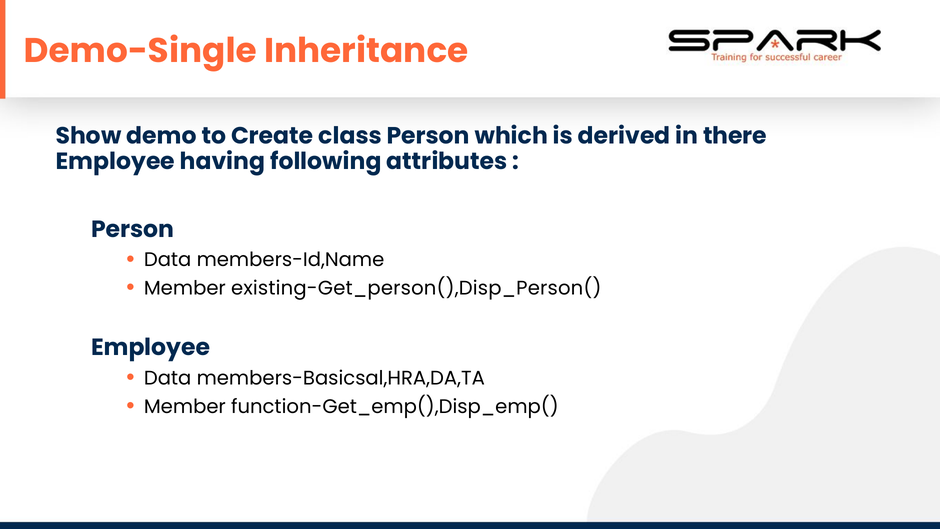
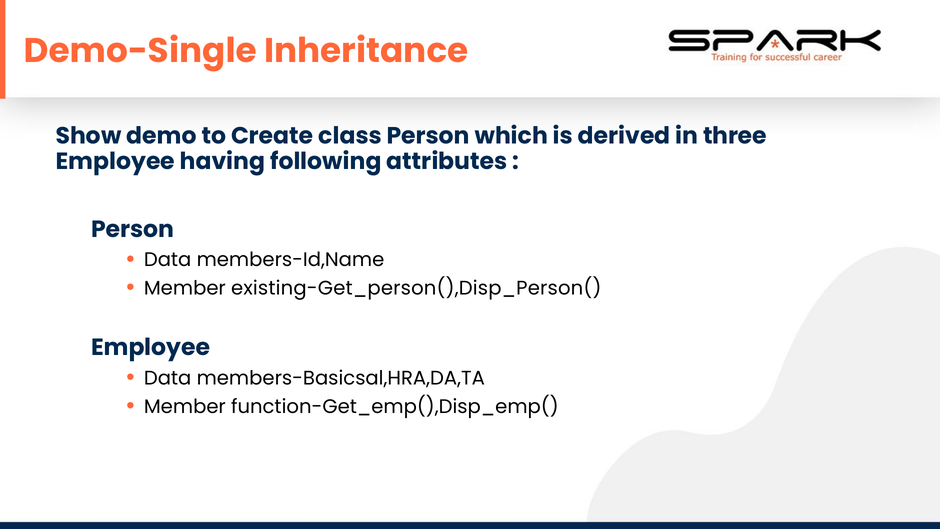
there: there -> three
